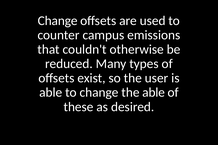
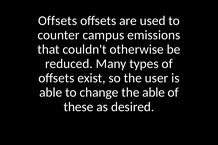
Change at (58, 21): Change -> Offsets
